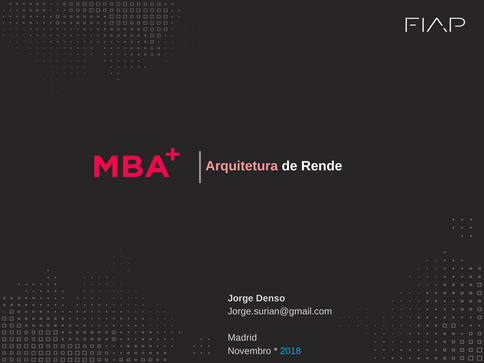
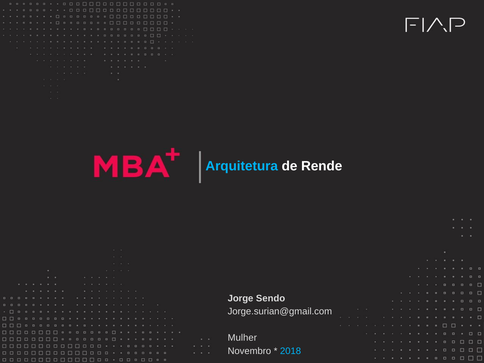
Arquitetura colour: pink -> light blue
Denso: Denso -> Sendo
Madrid: Madrid -> Mulher
